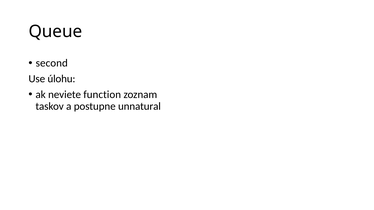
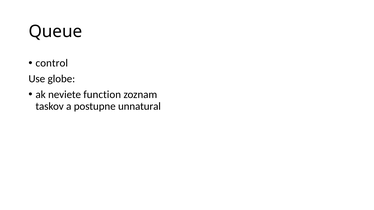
second: second -> control
úlohu: úlohu -> globe
